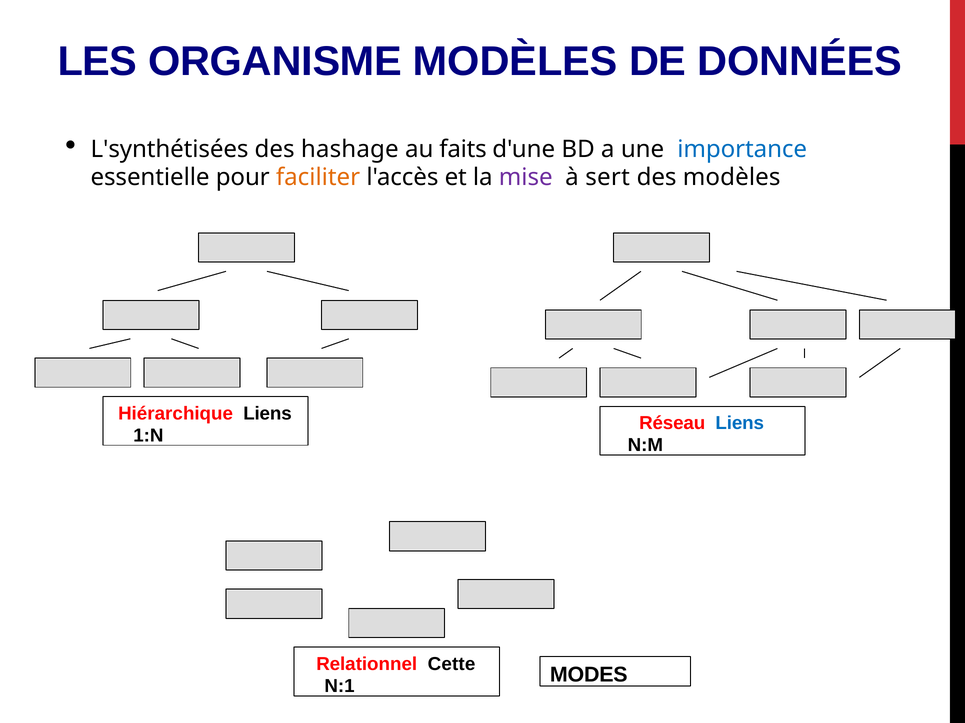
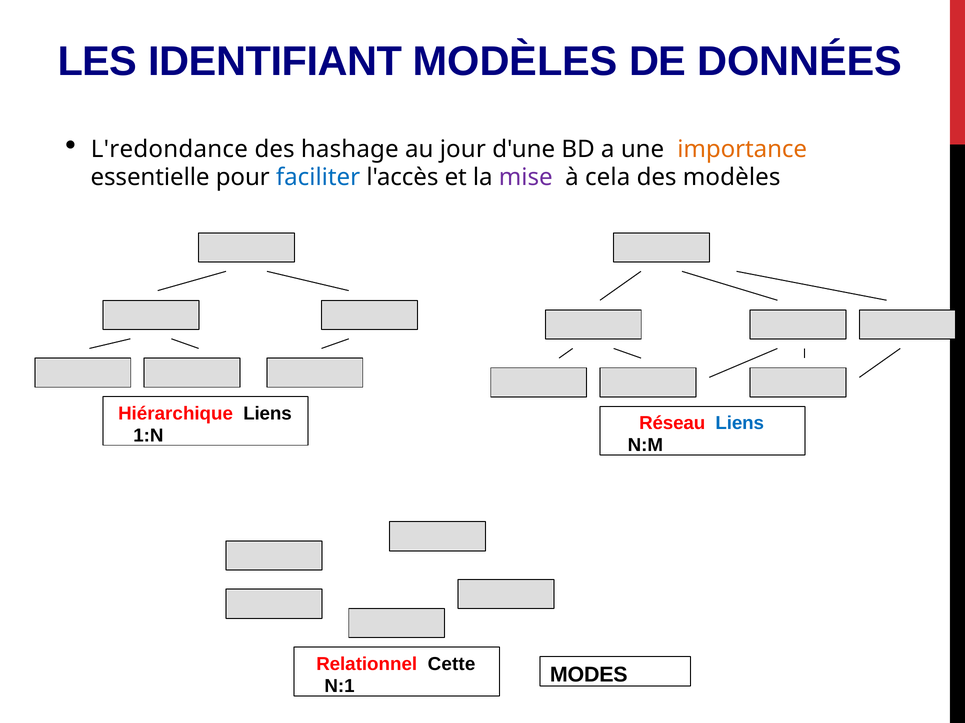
ORGANISME: ORGANISME -> IDENTIFIANT
L'synthétisées: L'synthétisées -> L'redondance
faits: faits -> jour
importance colour: blue -> orange
faciliter colour: orange -> blue
sert: sert -> cela
